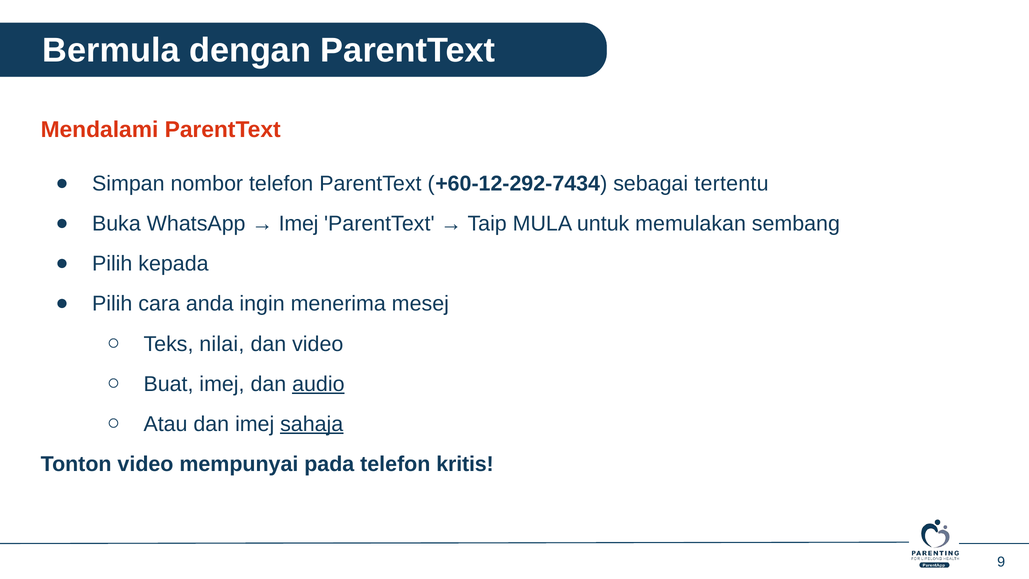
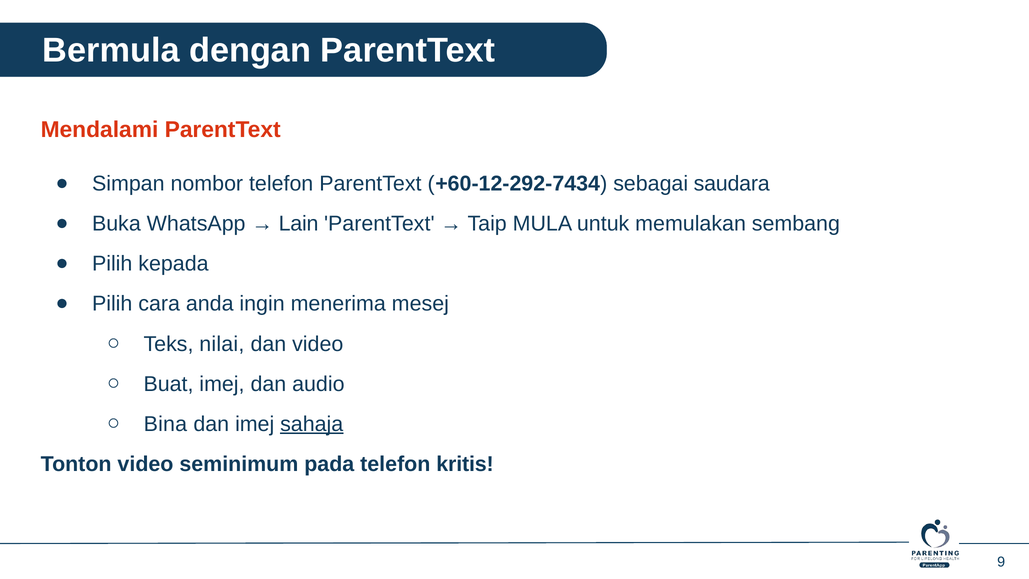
tertentu: tertentu -> saudara
Imej at (299, 224): Imej -> Lain
audio underline: present -> none
Atau: Atau -> Bina
mempunyai: mempunyai -> seminimum
